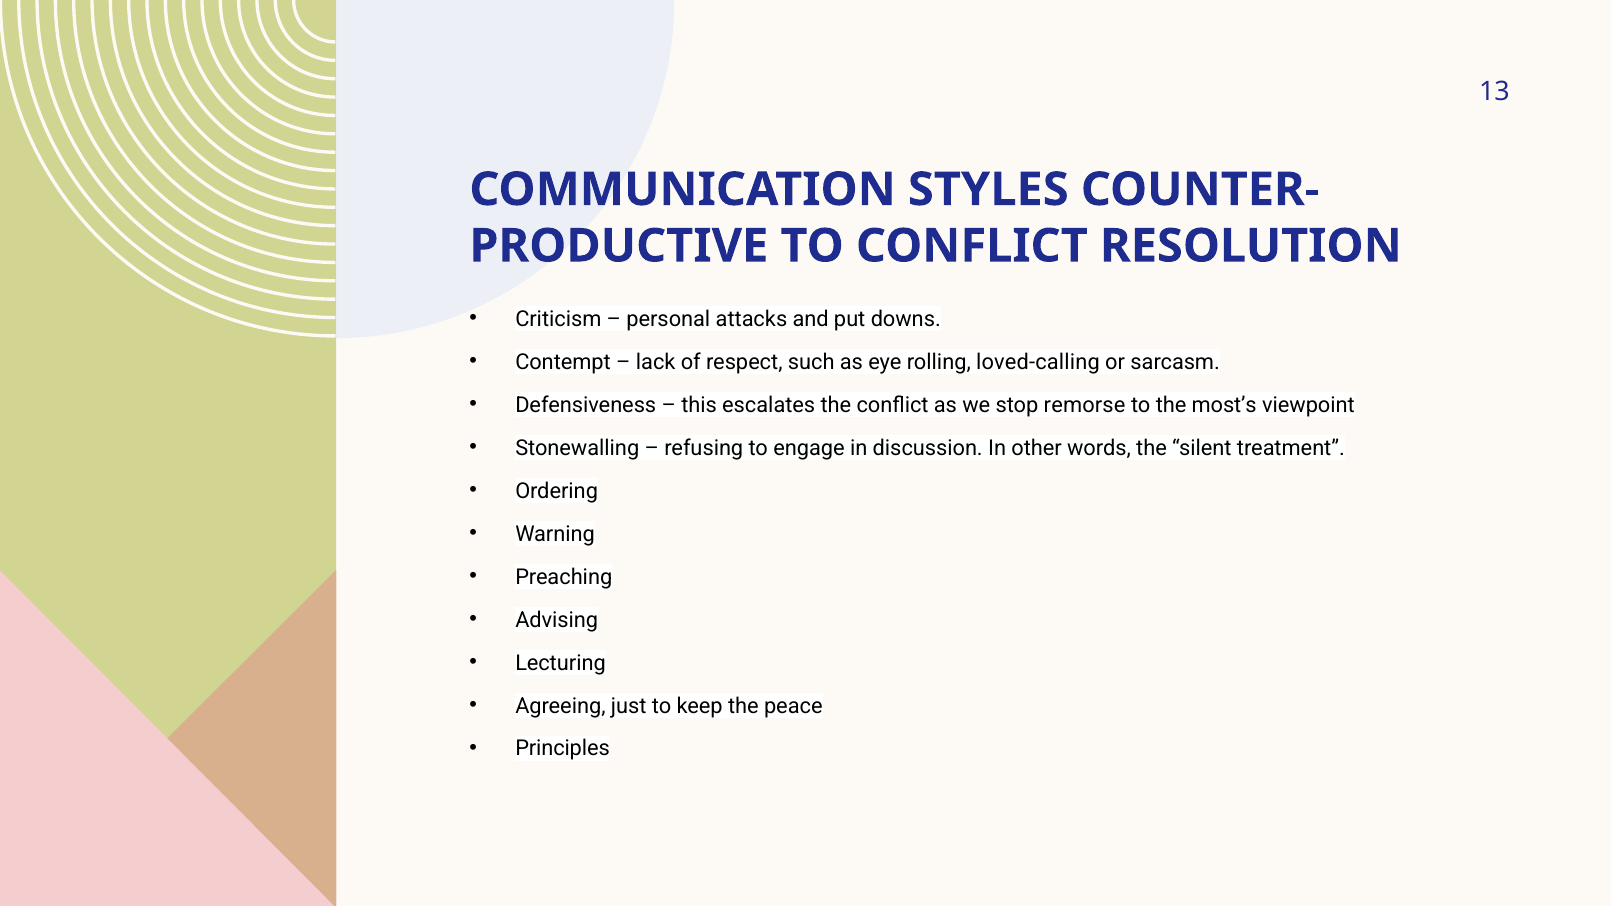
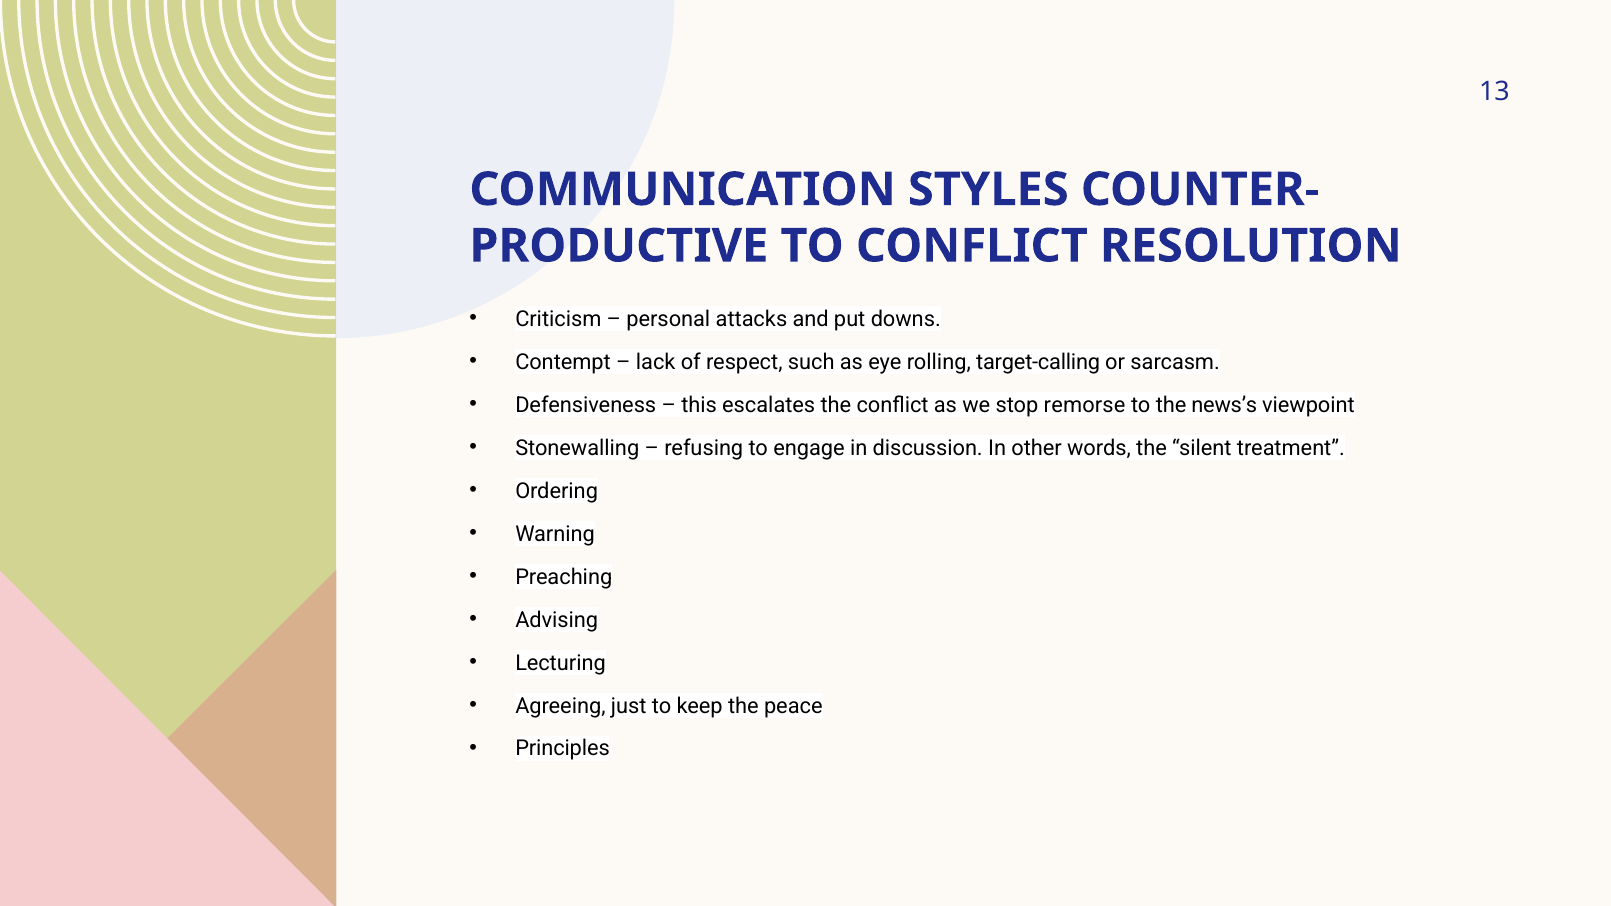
loved-calling: loved-calling -> target-calling
most’s: most’s -> news’s
